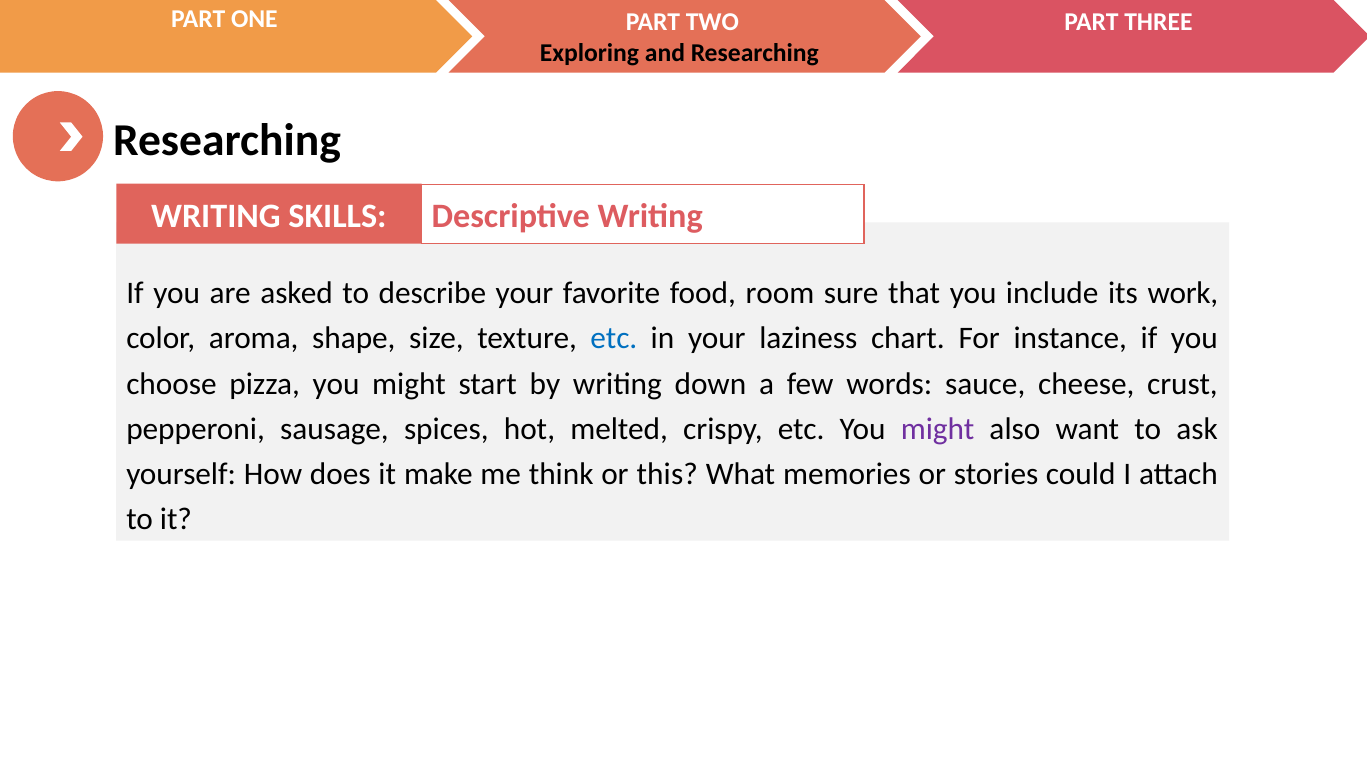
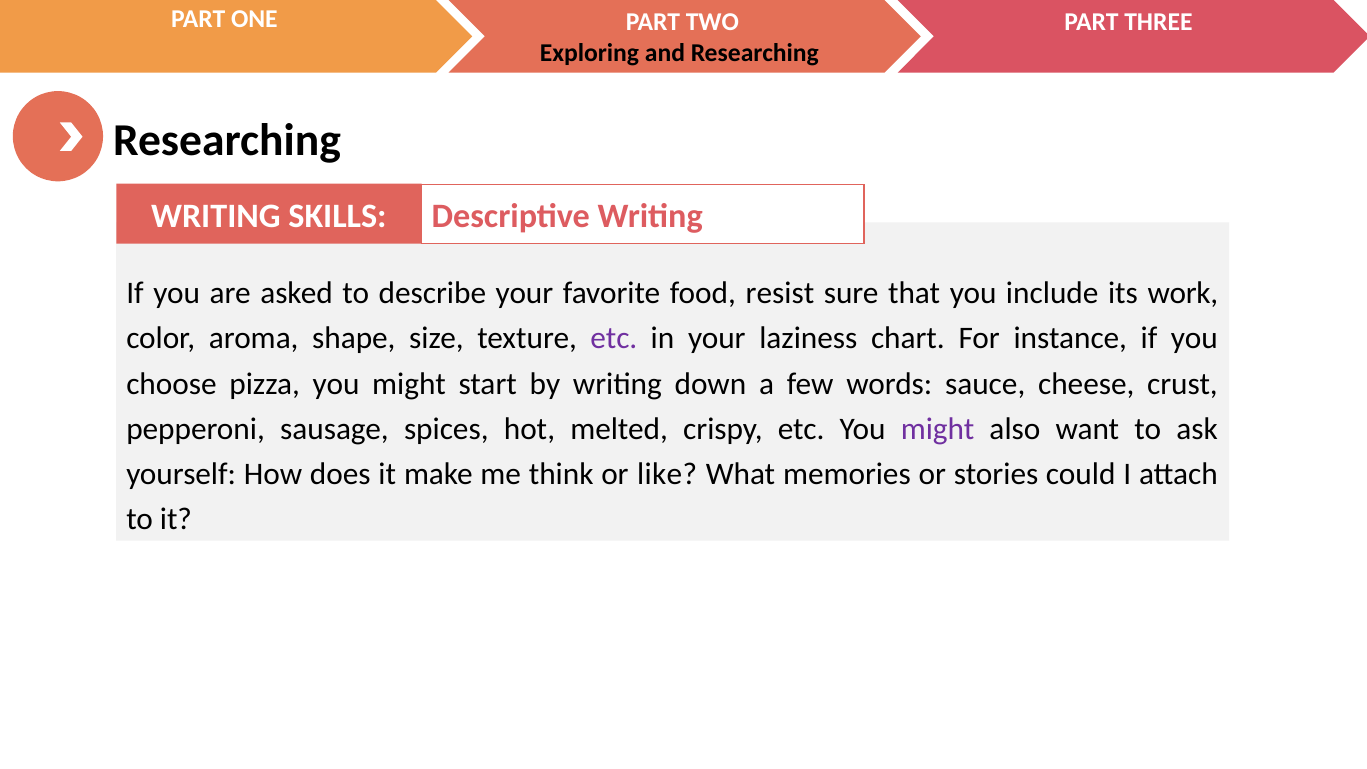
room: room -> resist
etc at (614, 339) colour: blue -> purple
this: this -> like
